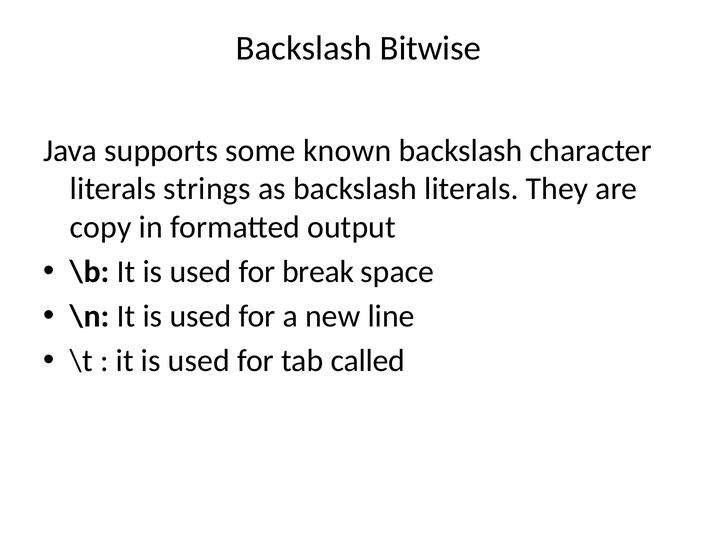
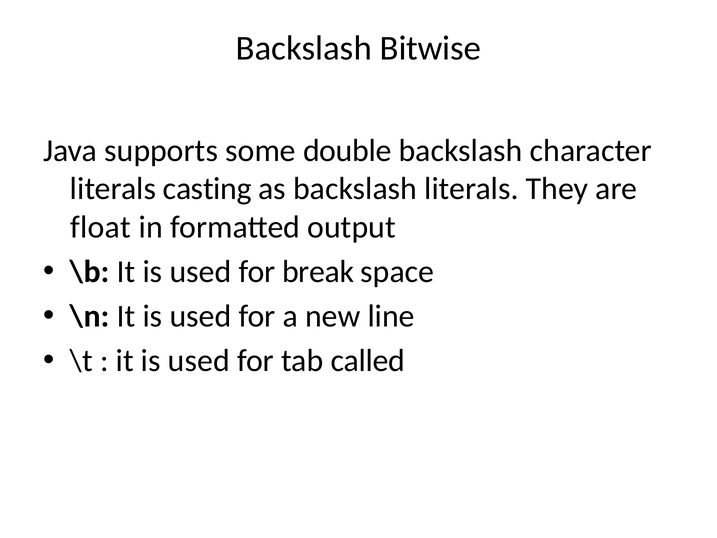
known: known -> double
strings: strings -> casting
copy: copy -> float
